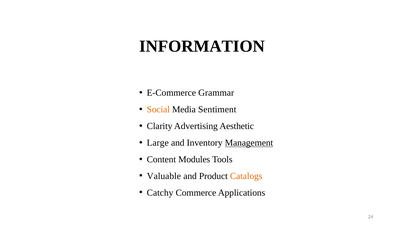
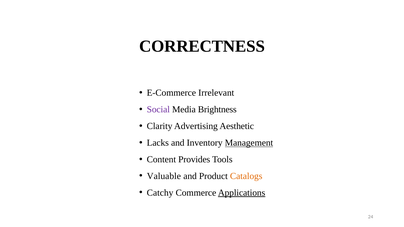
INFORMATION: INFORMATION -> CORRECTNESS
Grammar: Grammar -> Irrelevant
Social colour: orange -> purple
Sentiment: Sentiment -> Brightness
Large: Large -> Lacks
Modules: Modules -> Provides
Applications underline: none -> present
